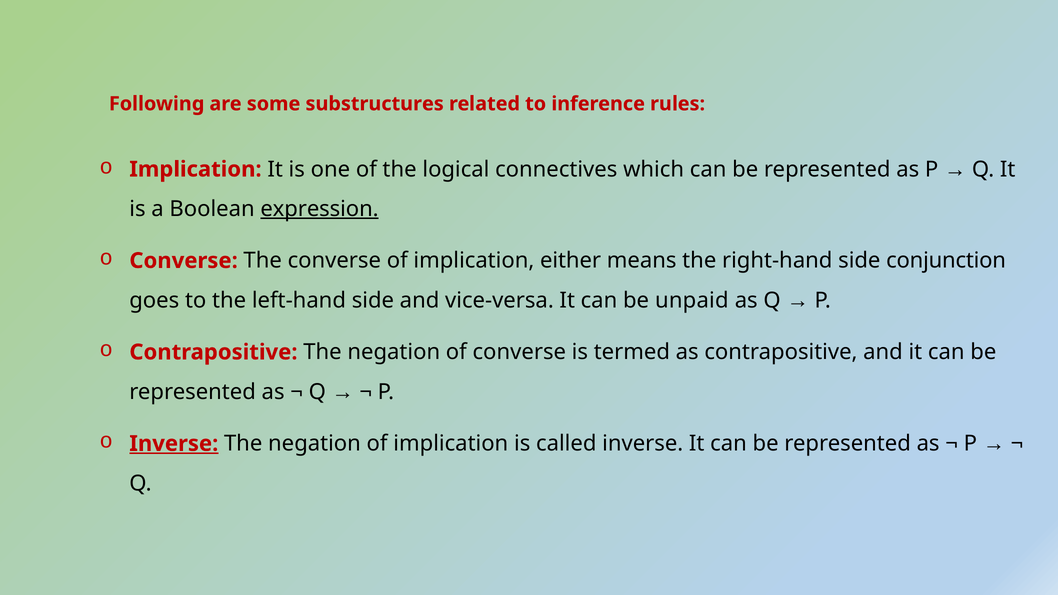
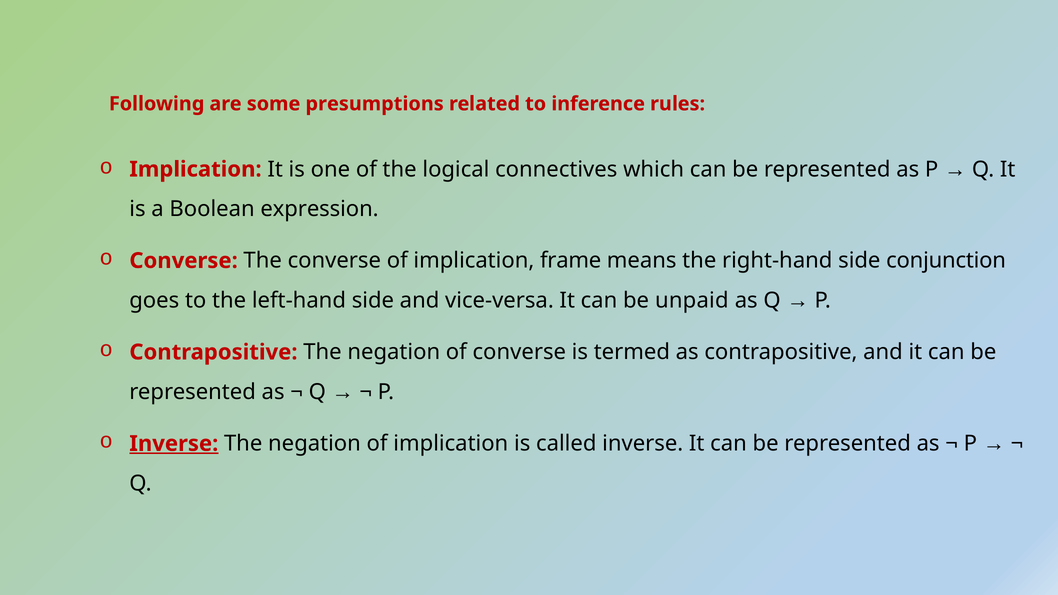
substructures: substructures -> presumptions
expression underline: present -> none
either: either -> frame
